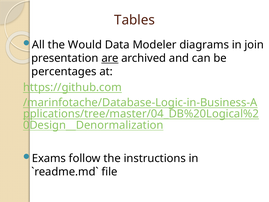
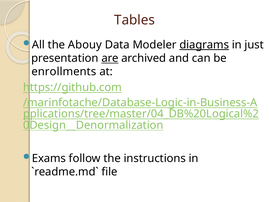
Would: Would -> Abouy
diagrams underline: none -> present
join: join -> just
percentages: percentages -> enrollments
